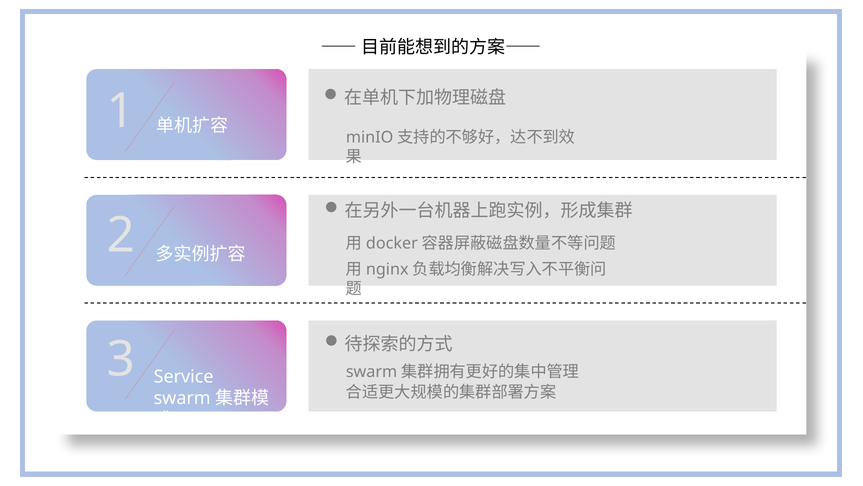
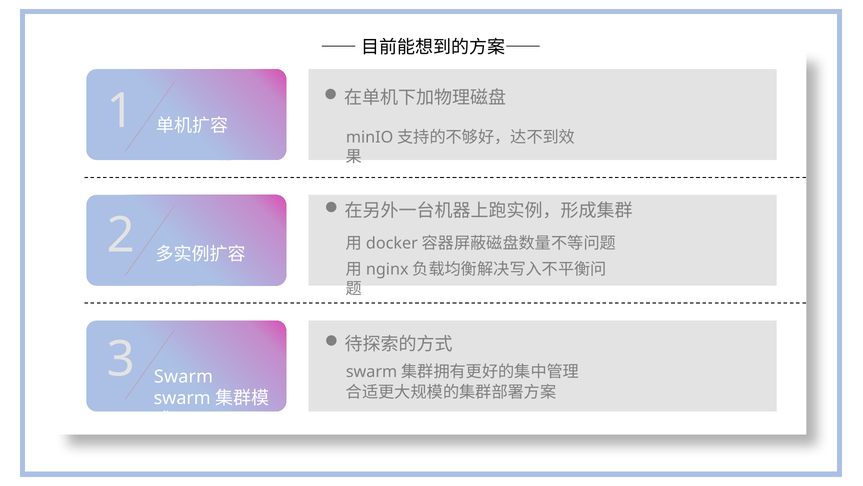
Service at (184, 376): Service -> Swarm
